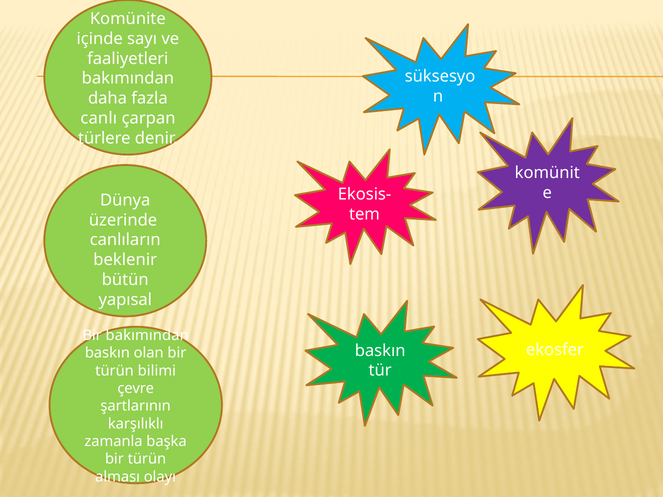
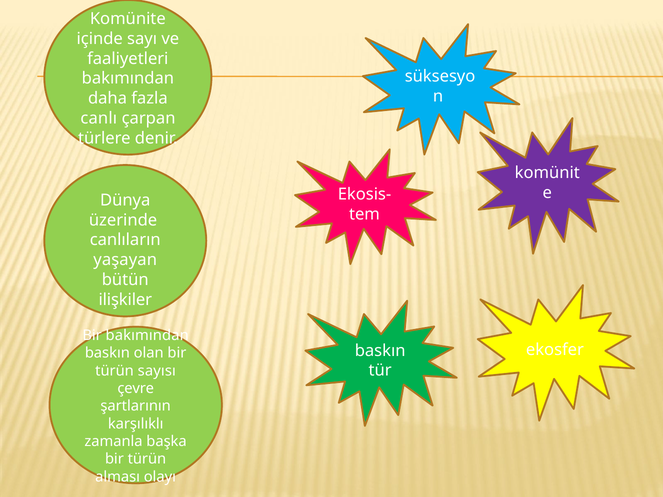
beklenir: beklenir -> yaşayan
yapısal: yapısal -> ilişkiler
bilimi: bilimi -> sayısı
